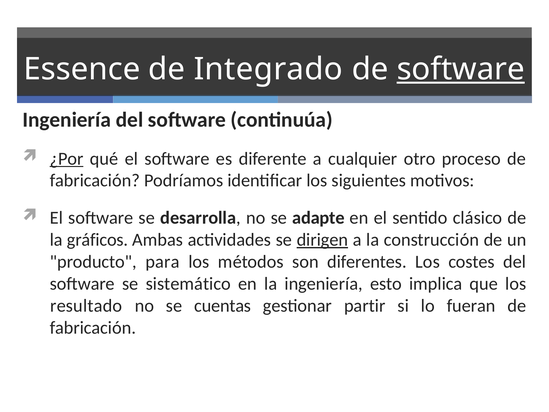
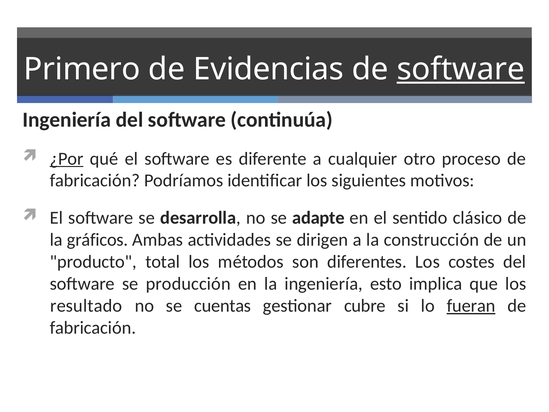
Essence: Essence -> Primero
Integrado: Integrado -> Evidencias
dirigen underline: present -> none
para: para -> total
sistemático: sistemático -> producción
partir: partir -> cubre
fueran underline: none -> present
